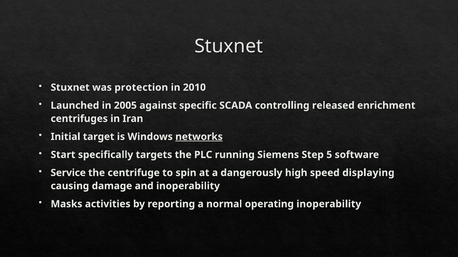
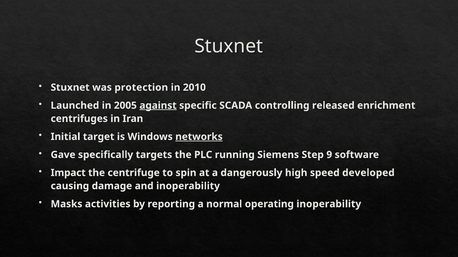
against underline: none -> present
Start: Start -> Gave
5: 5 -> 9
Service: Service -> Impact
displaying: displaying -> developed
